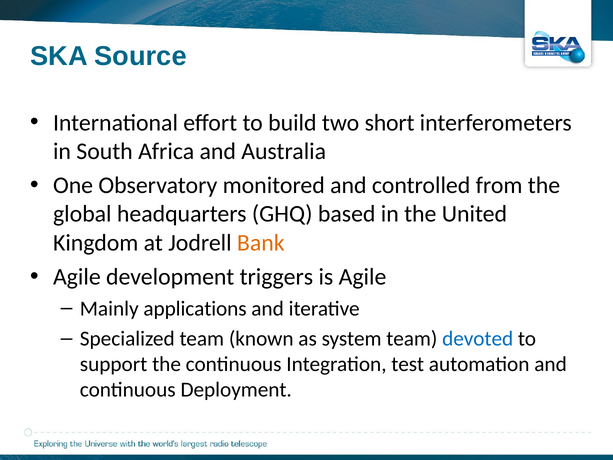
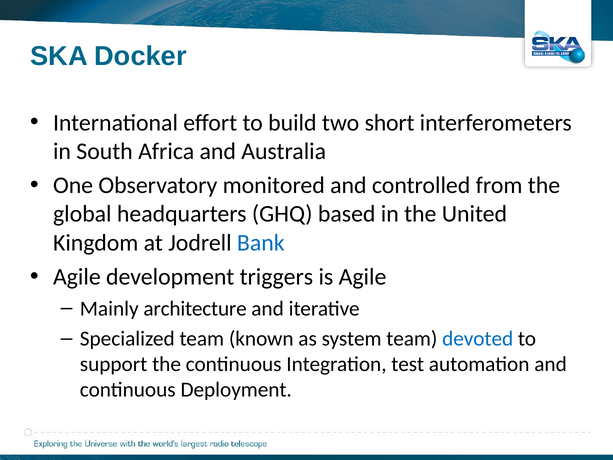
Source: Source -> Docker
Bank colour: orange -> blue
applications: applications -> architecture
